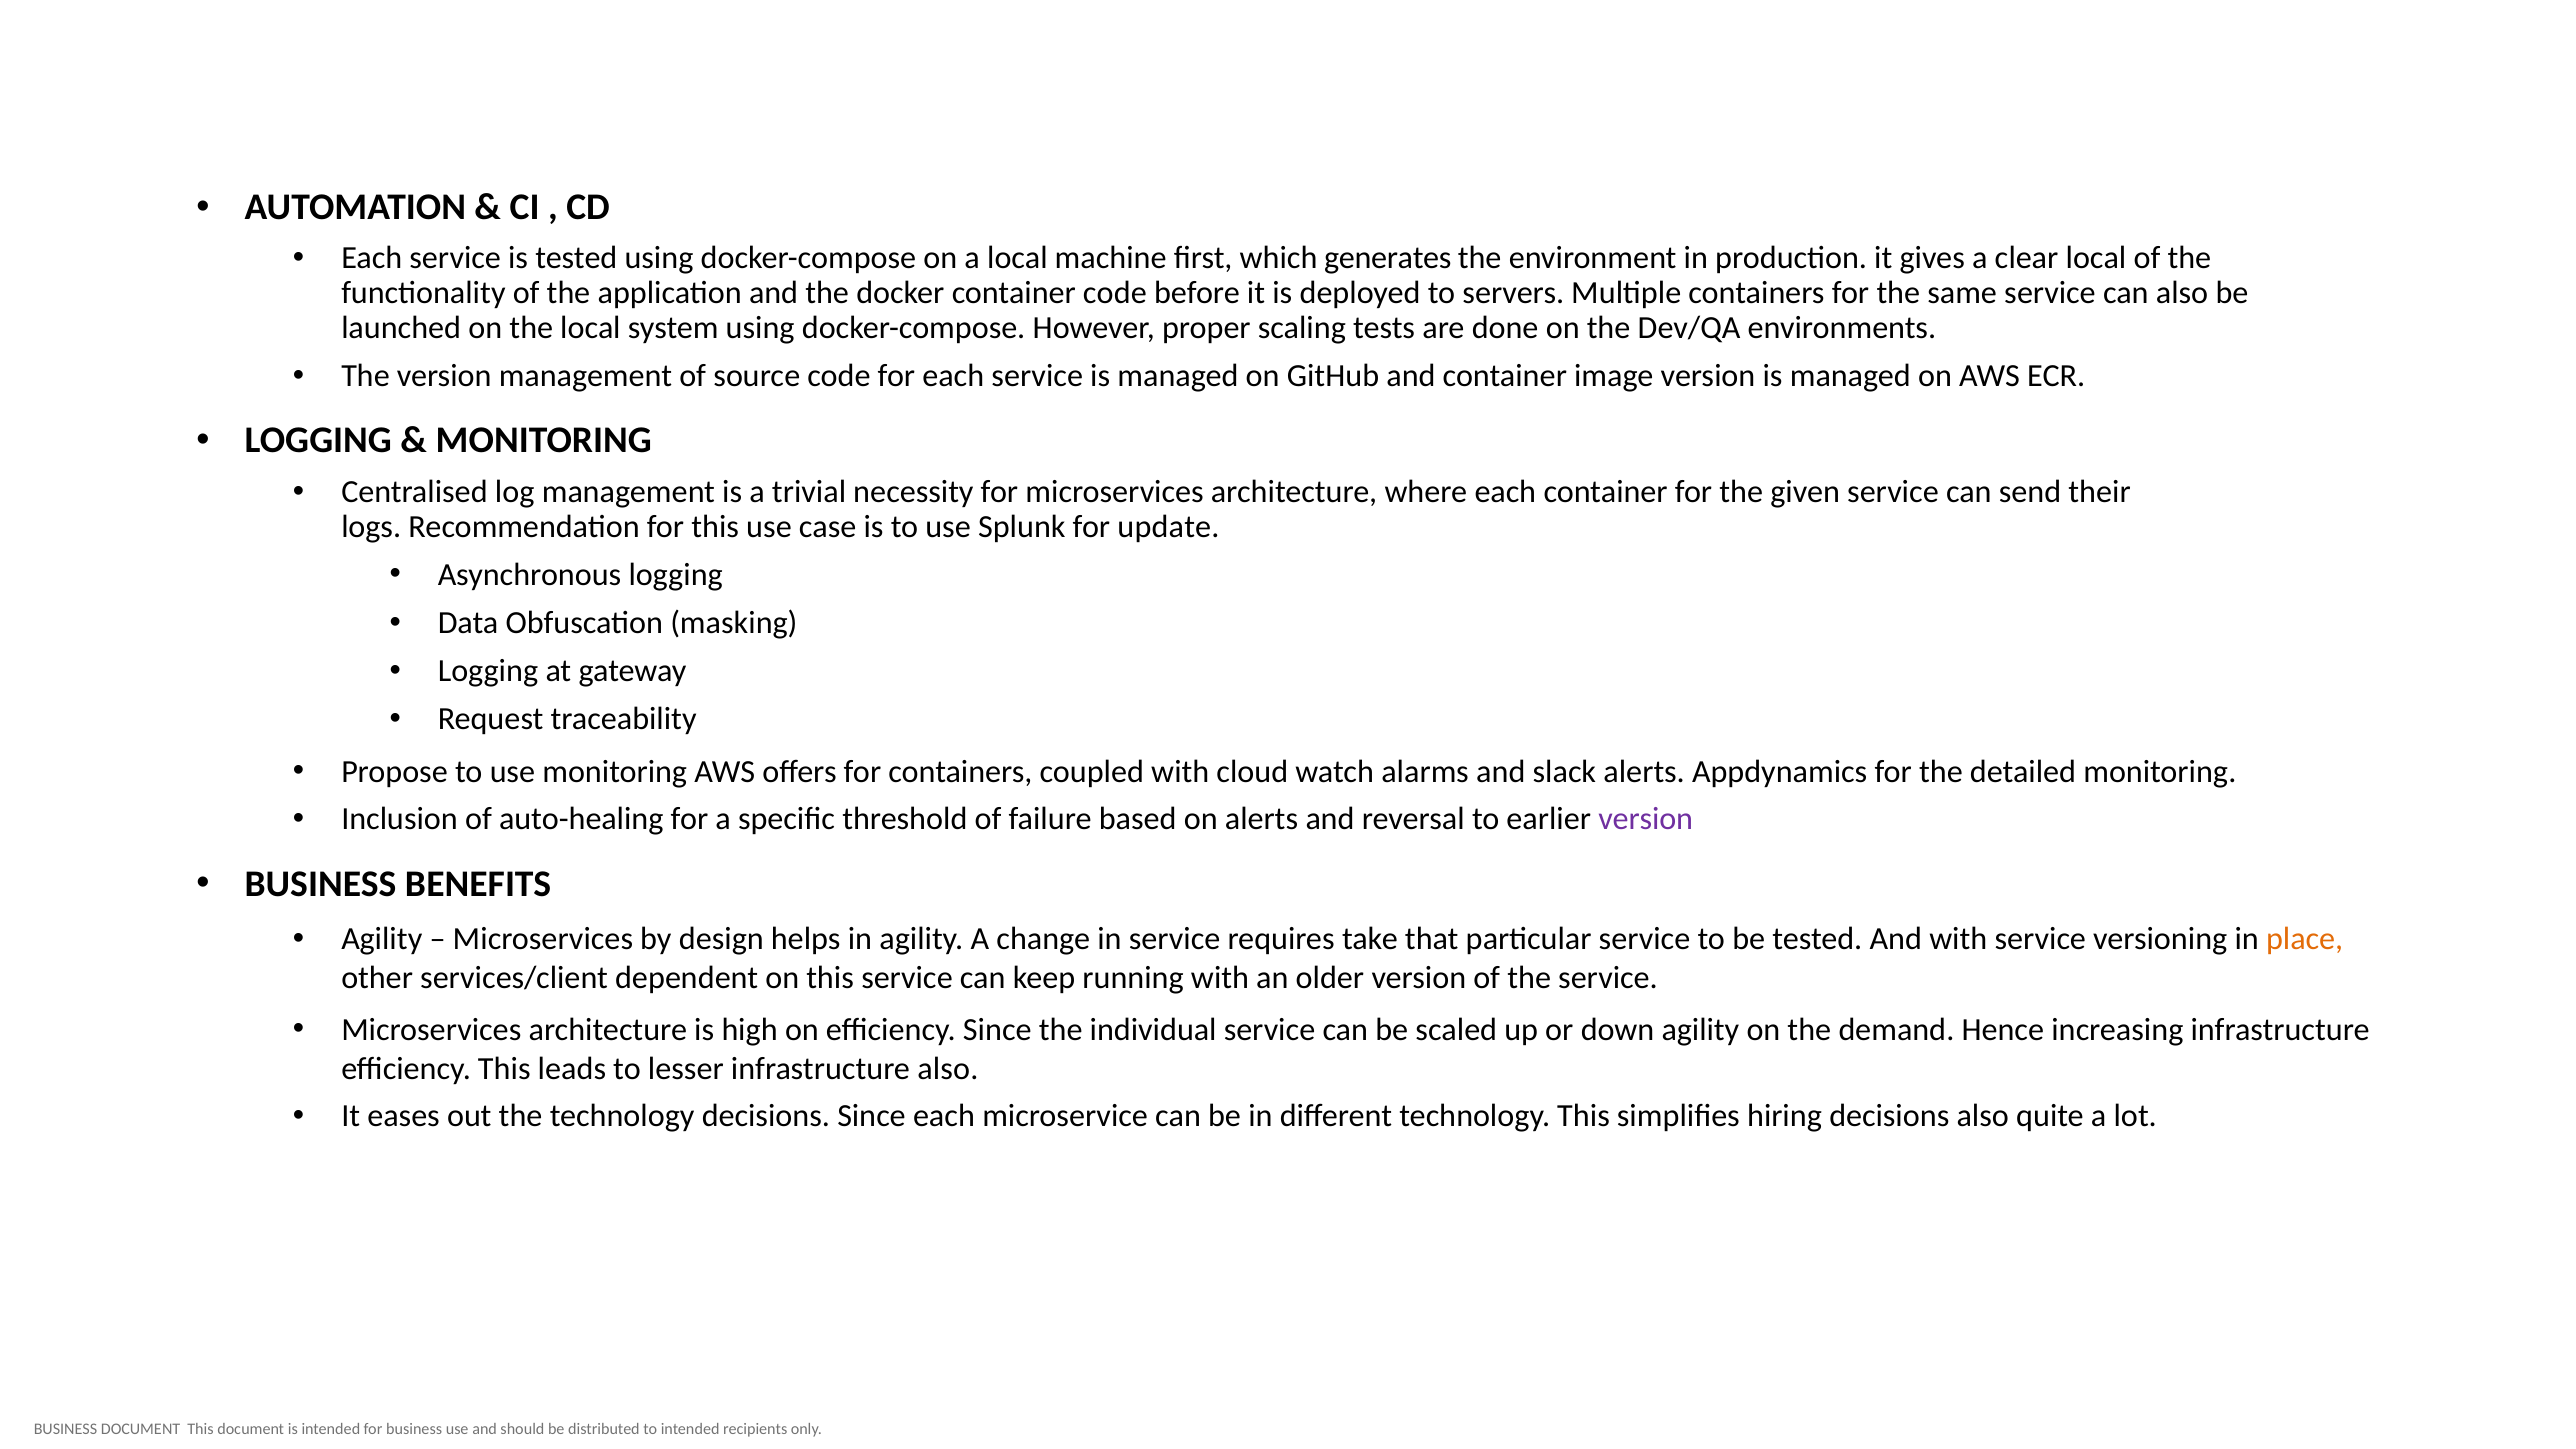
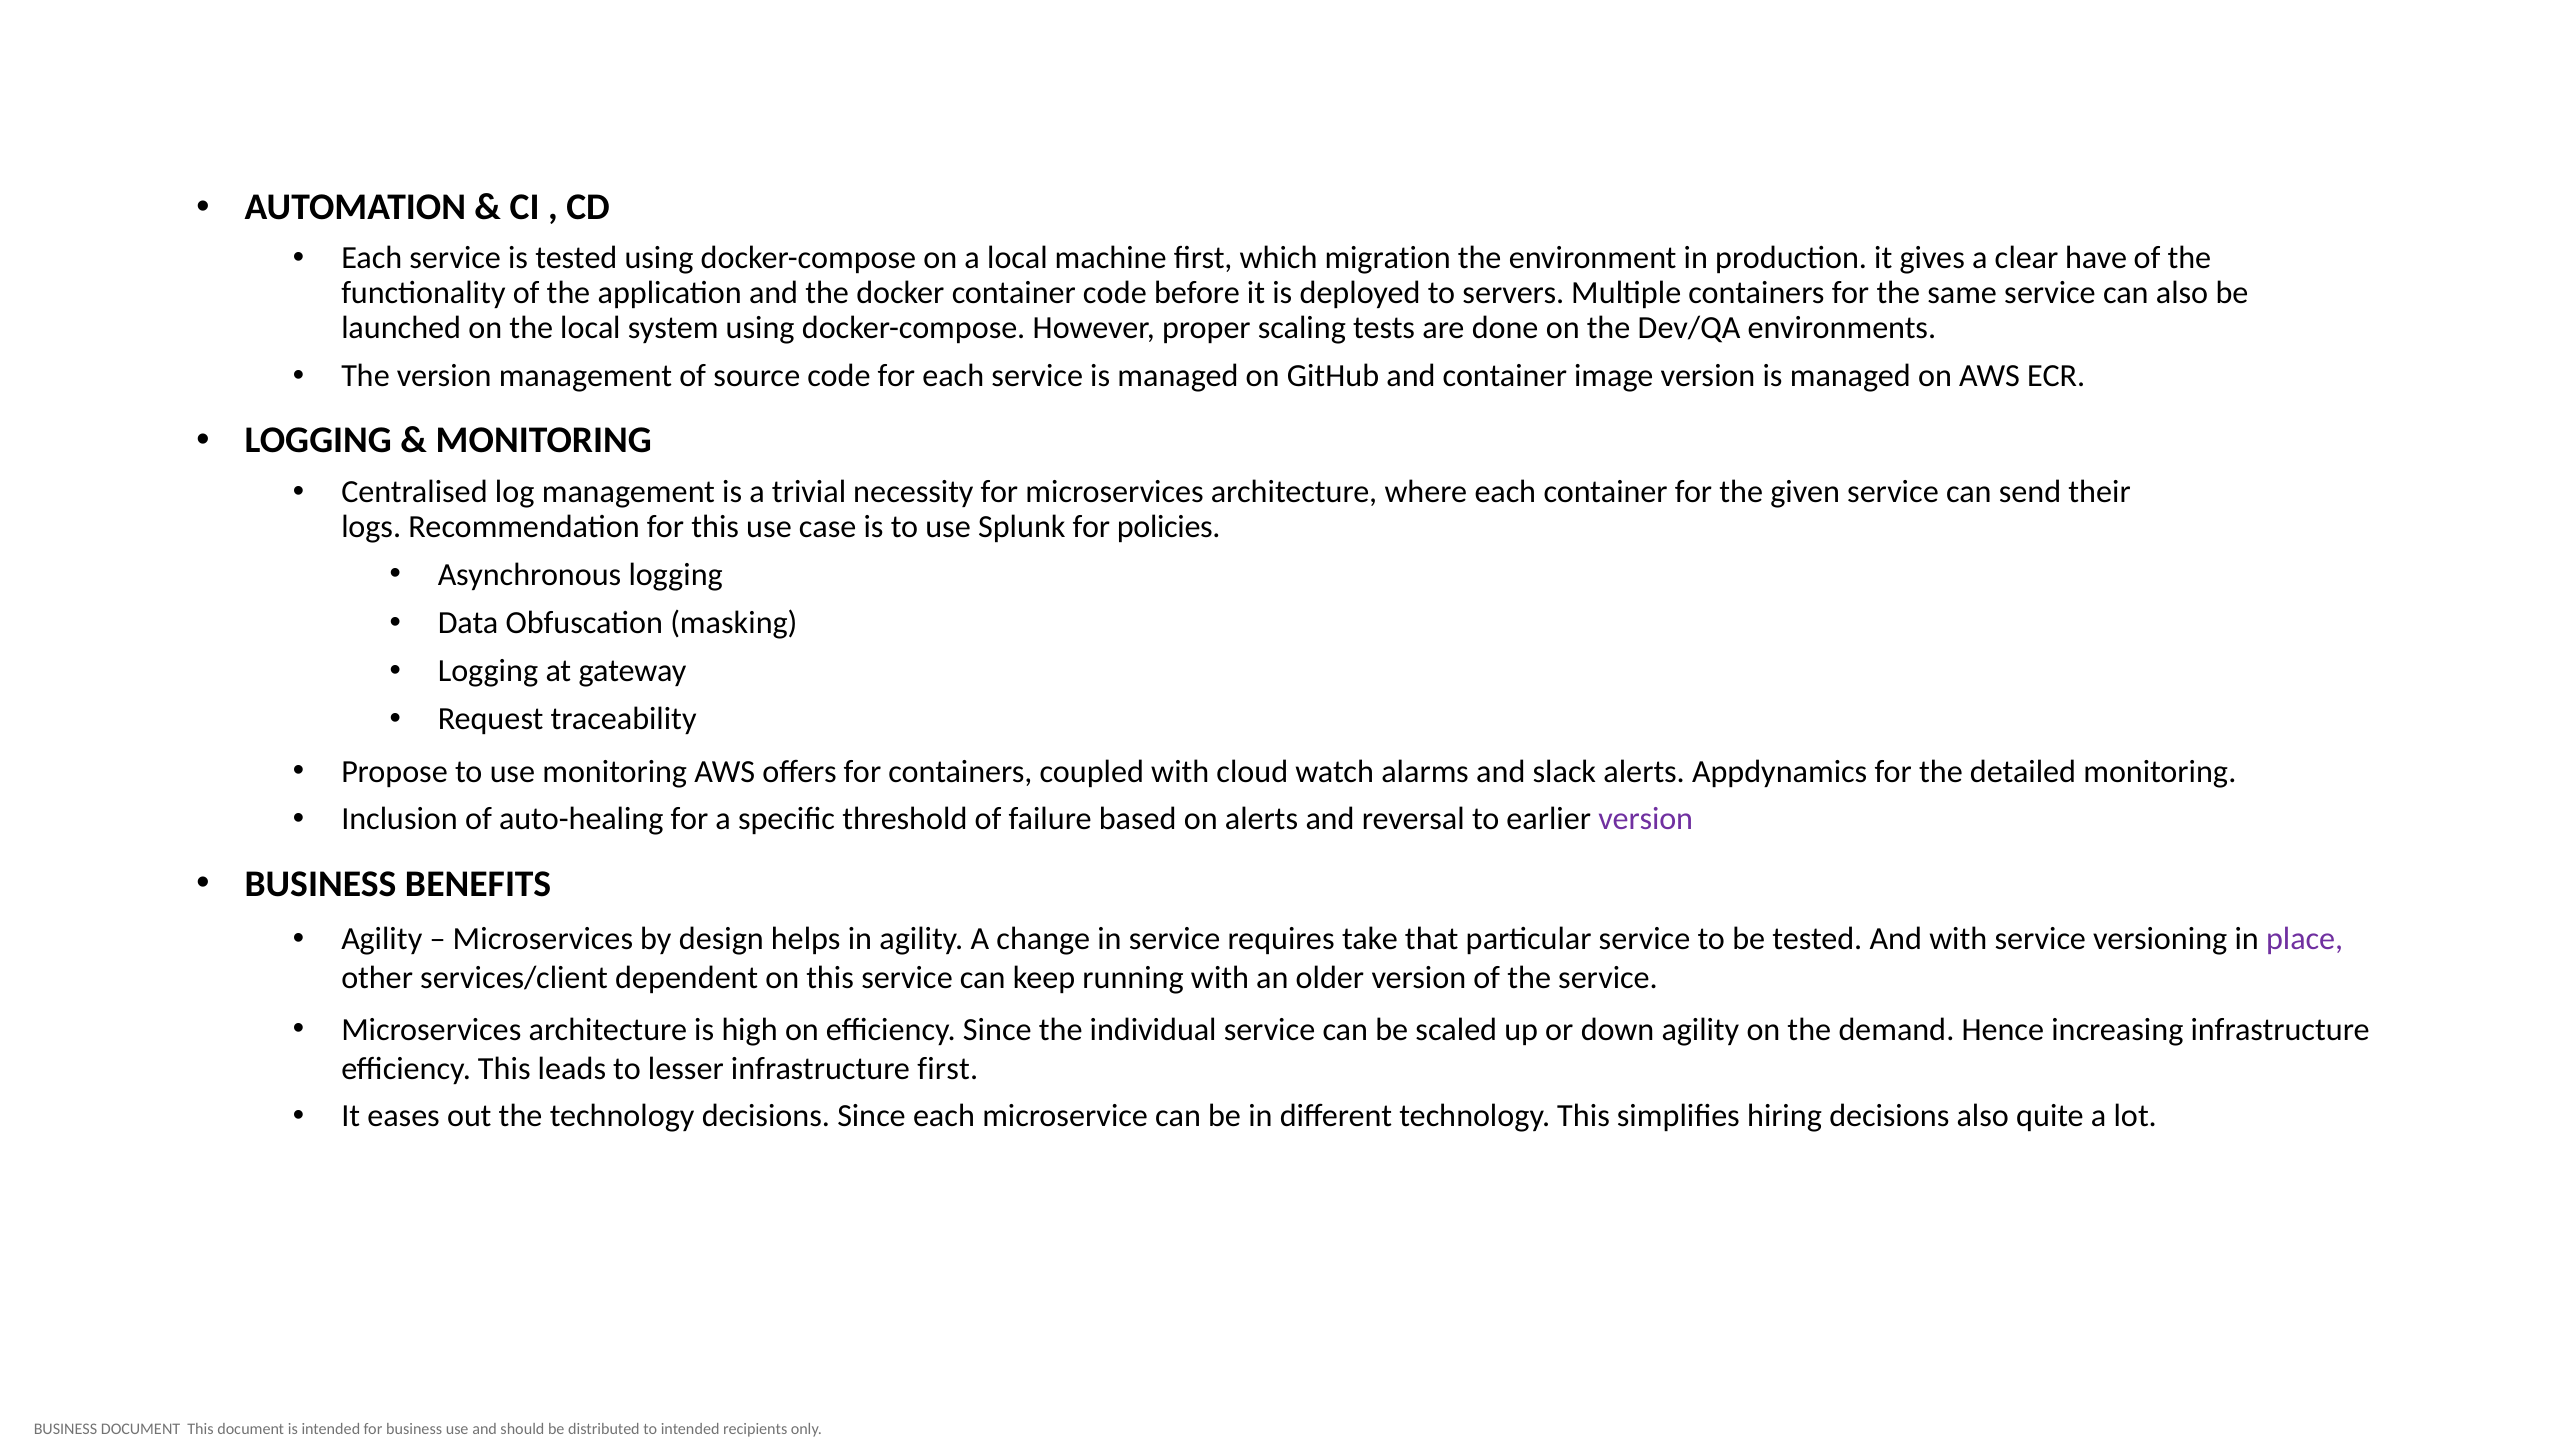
generates: generates -> migration
clear local: local -> have
update: update -> policies
place colour: orange -> purple
infrastructure also: also -> first
